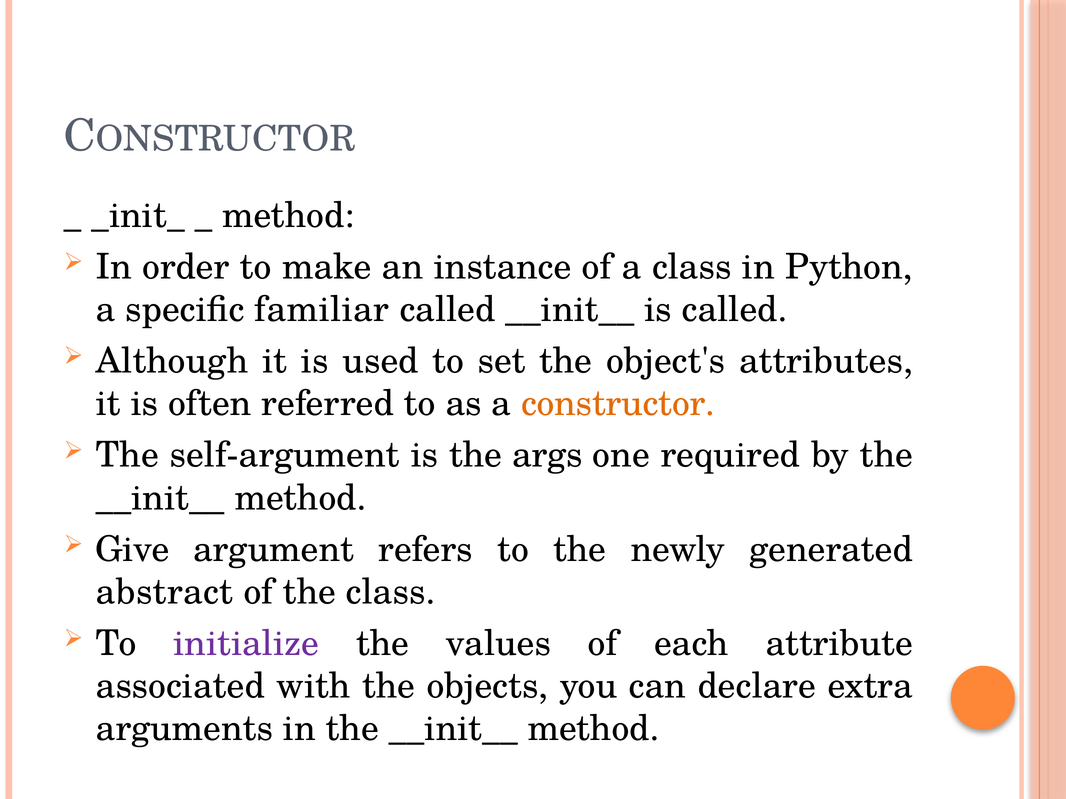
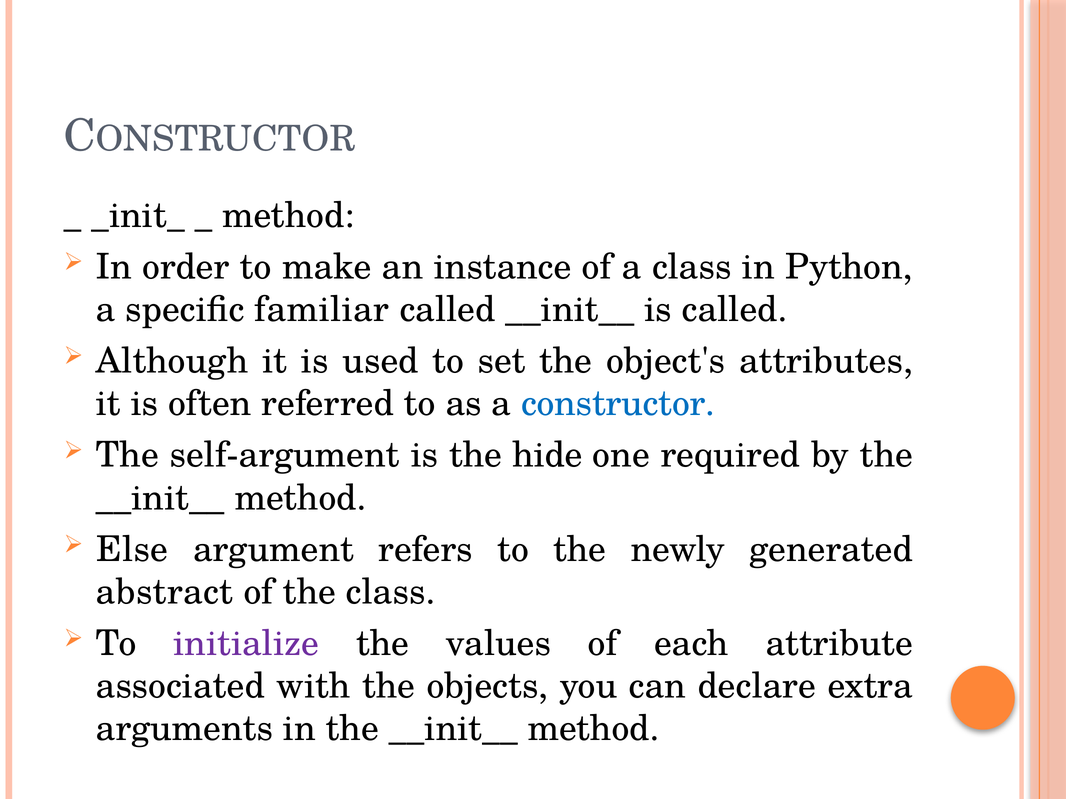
constructor colour: orange -> blue
args: args -> hide
Give: Give -> Else
